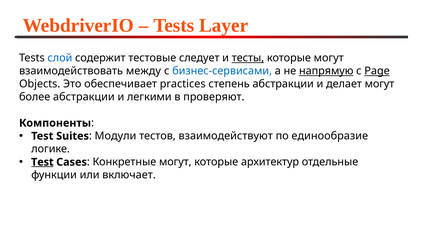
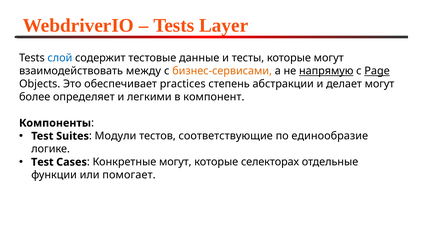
следует: следует -> данные
тесты underline: present -> none
бизнес-сервисами colour: blue -> orange
более абстракции: абстракции -> определяет
проверяют: проверяют -> компонент
взаимодействуют: взаимодействуют -> соответствующие
Test at (42, 162) underline: present -> none
архитектур: архитектур -> селекторах
включает: включает -> помогает
